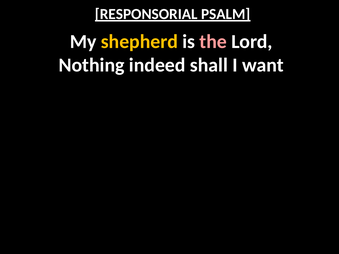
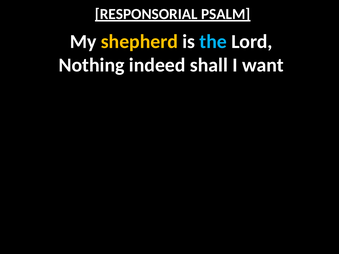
the colour: pink -> light blue
